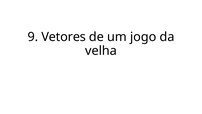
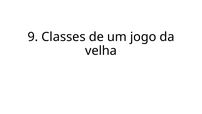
Vetores: Vetores -> Classes
